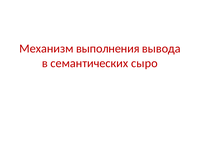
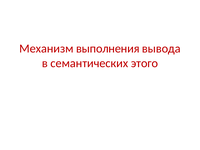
сыро: сыро -> этого
